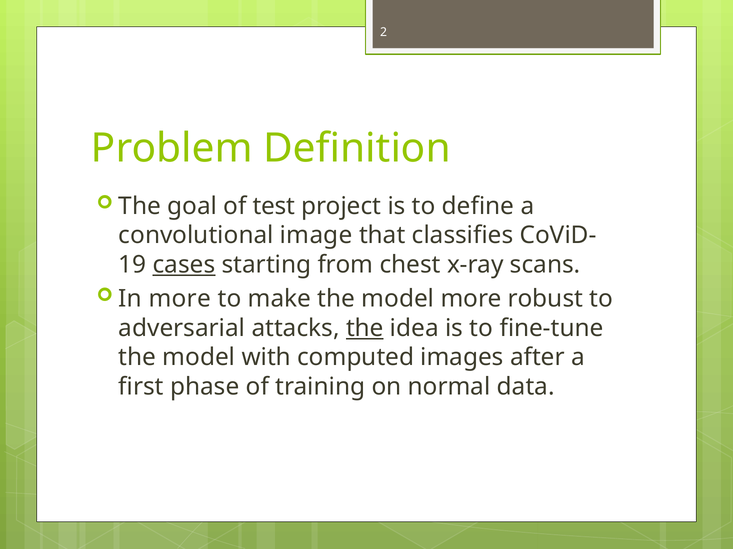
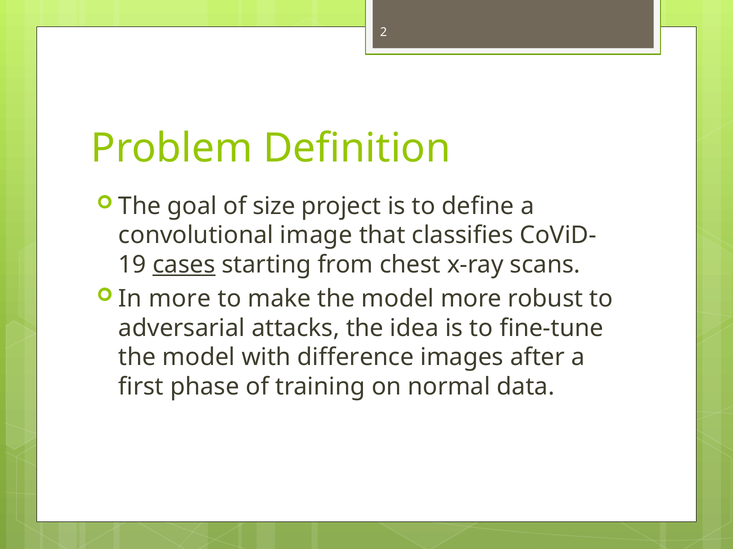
test: test -> size
the at (365, 328) underline: present -> none
computed: computed -> difference
